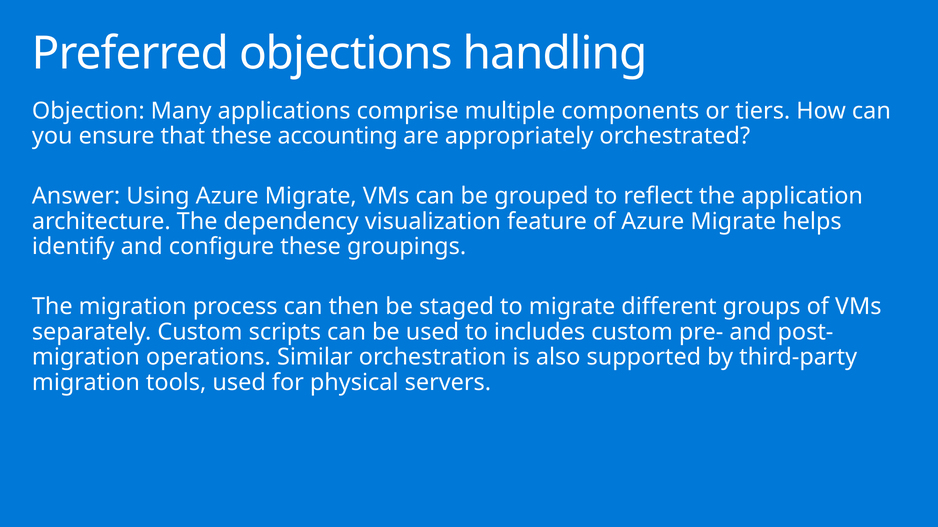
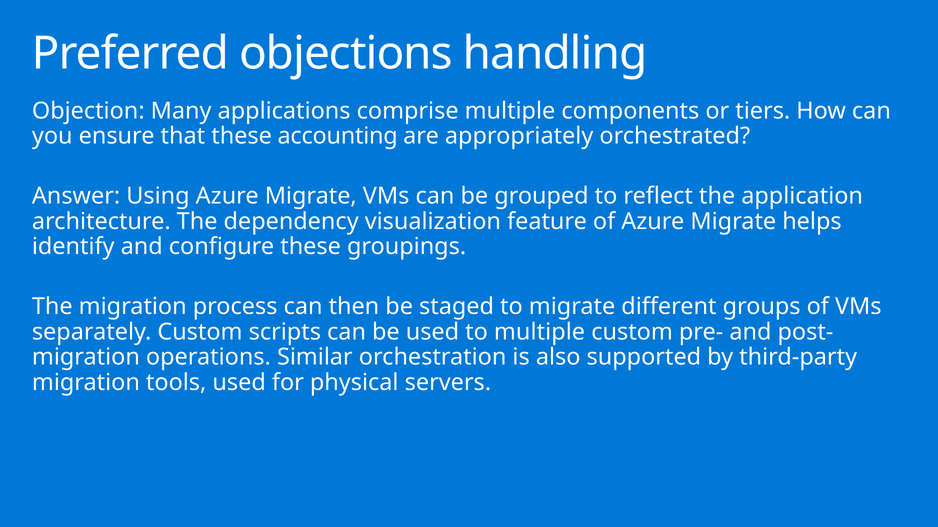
to includes: includes -> multiple
